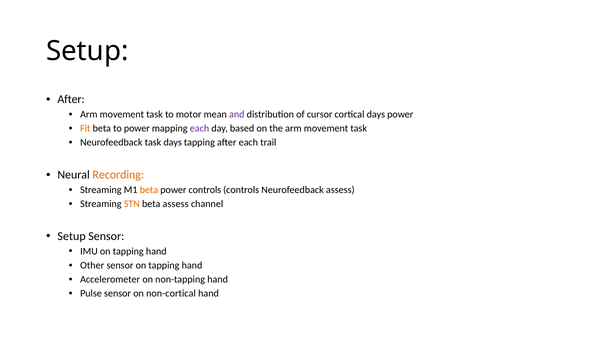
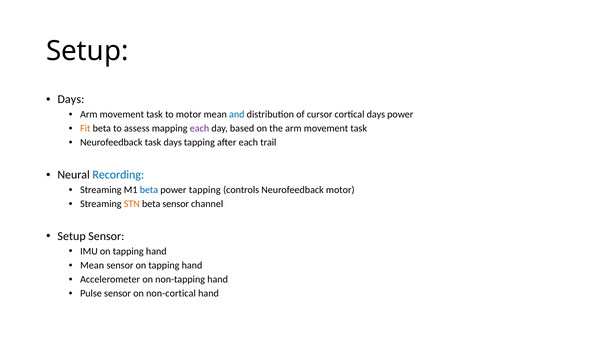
After at (71, 99): After -> Days
and colour: purple -> blue
to power: power -> assess
Recording colour: orange -> blue
beta at (149, 190) colour: orange -> blue
power controls: controls -> tapping
Neurofeedback assess: assess -> motor
beta assess: assess -> sensor
Other at (92, 265): Other -> Mean
